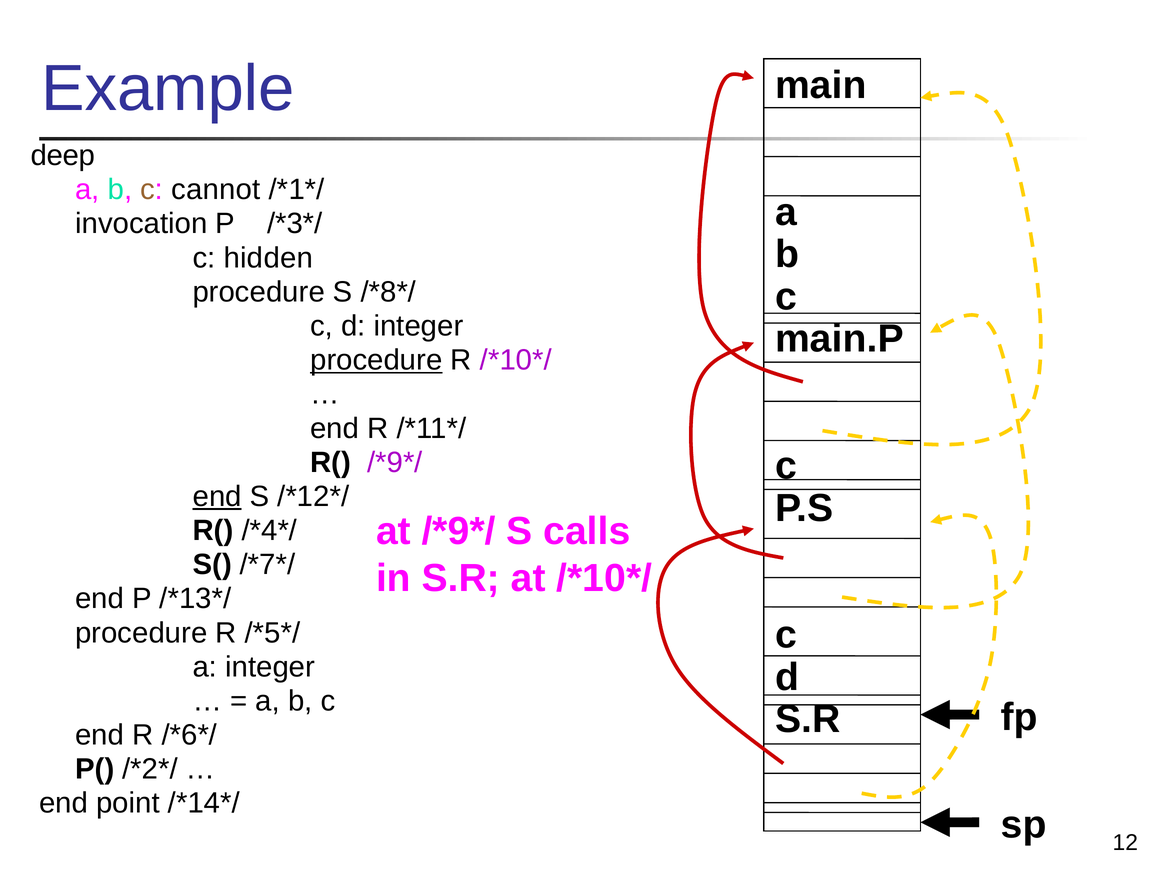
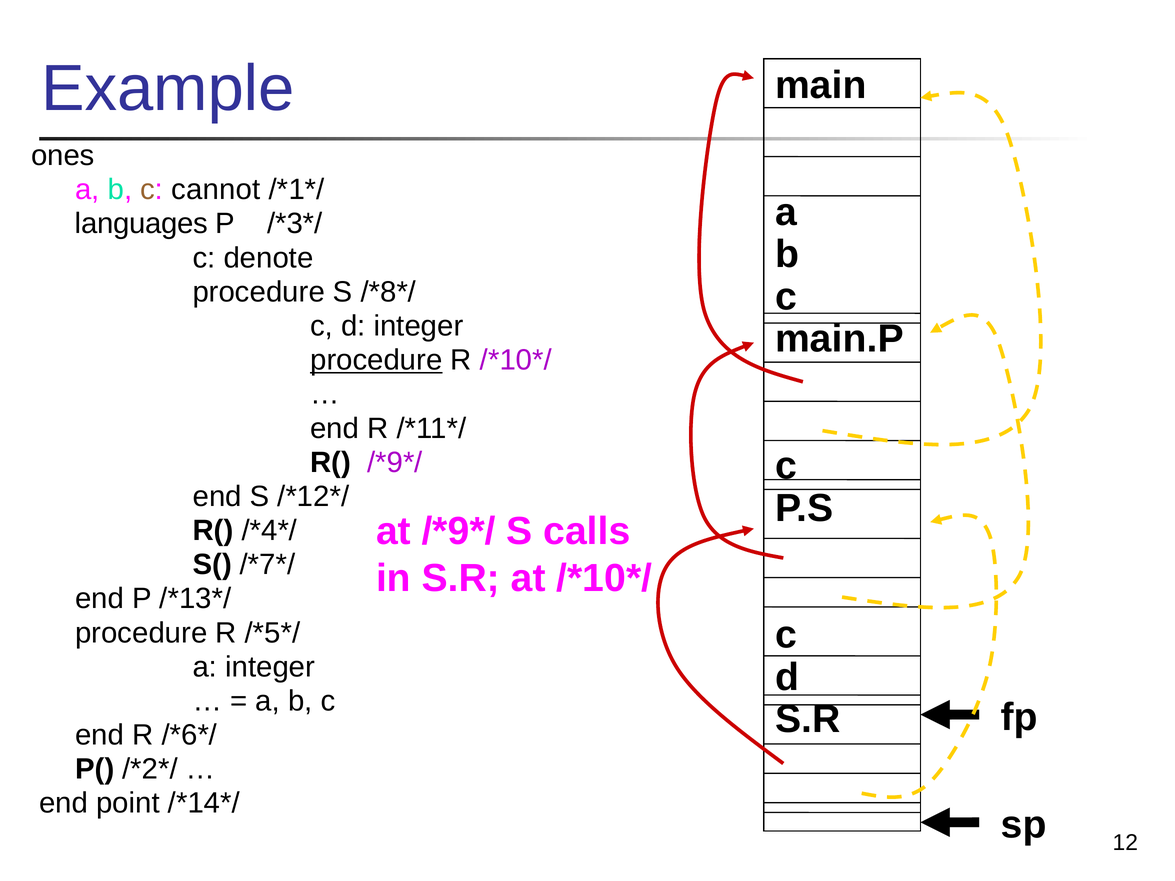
deep: deep -> ones
invocation: invocation -> languages
hidden: hidden -> denote
end at (217, 497) underline: present -> none
